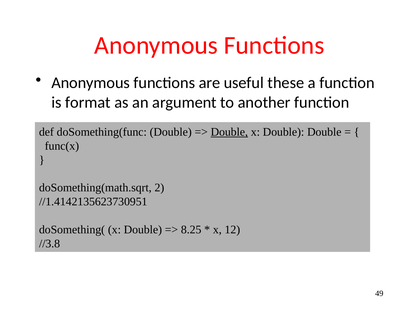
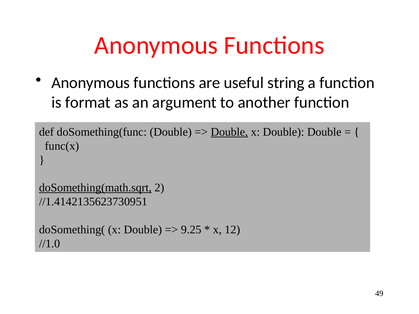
these: these -> string
doSomething(math.sqrt underline: none -> present
8.25: 8.25 -> 9.25
//3.8: //3.8 -> //1.0
